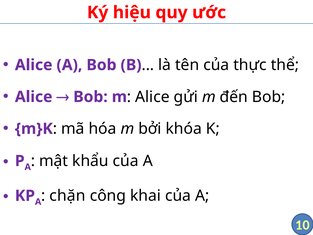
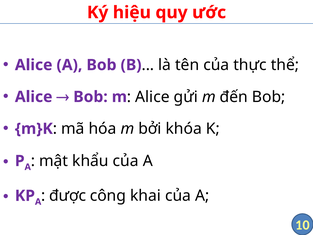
chặn: chặn -> được
